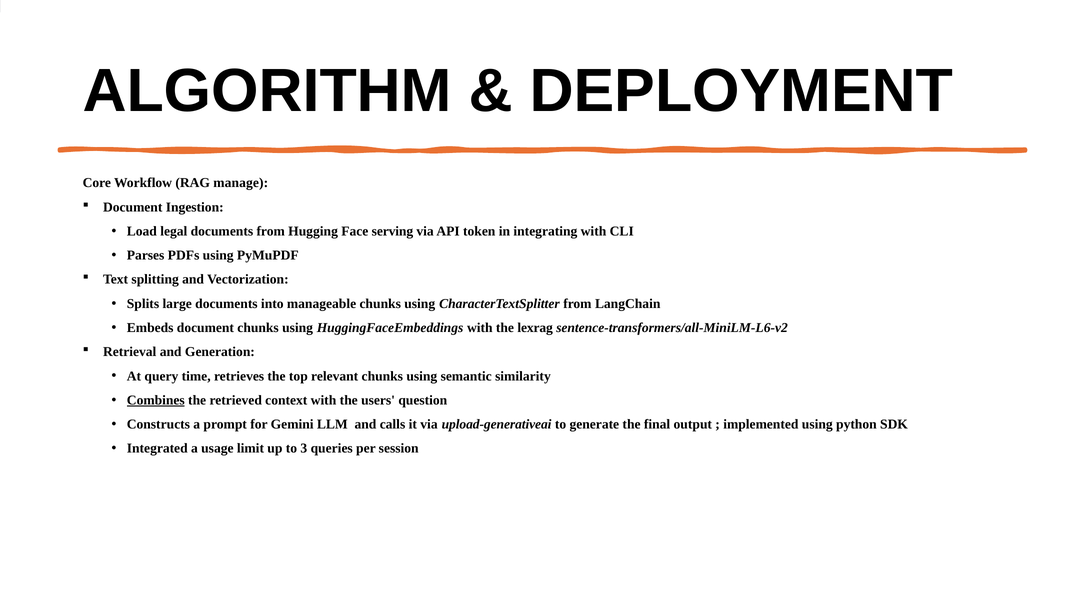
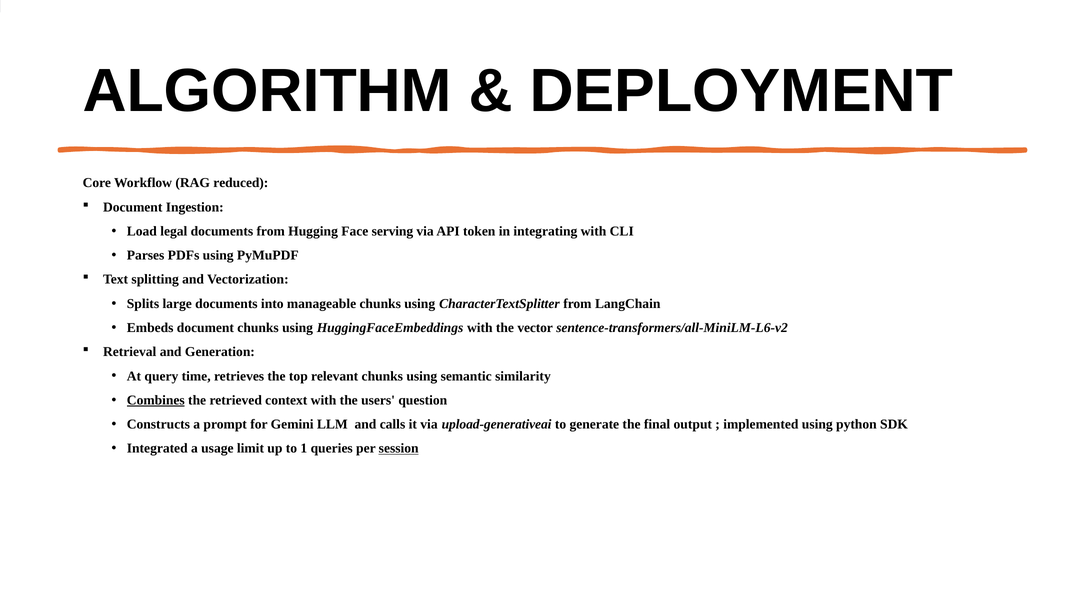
manage: manage -> reduced
lexrag: lexrag -> vector
3: 3 -> 1
session underline: none -> present
